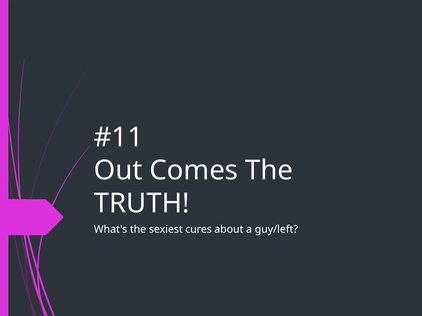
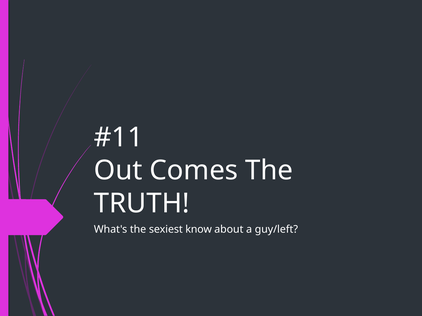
cures: cures -> know
